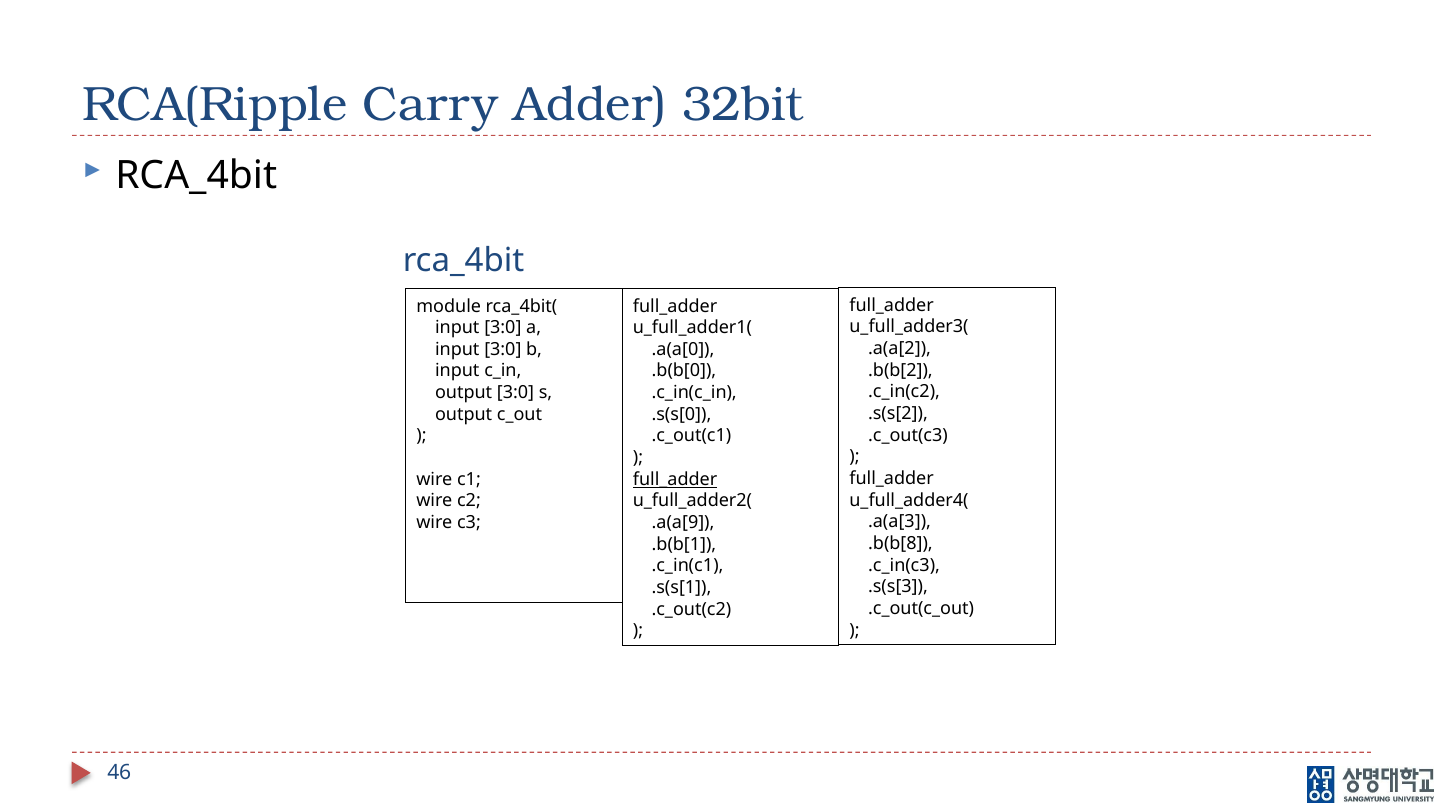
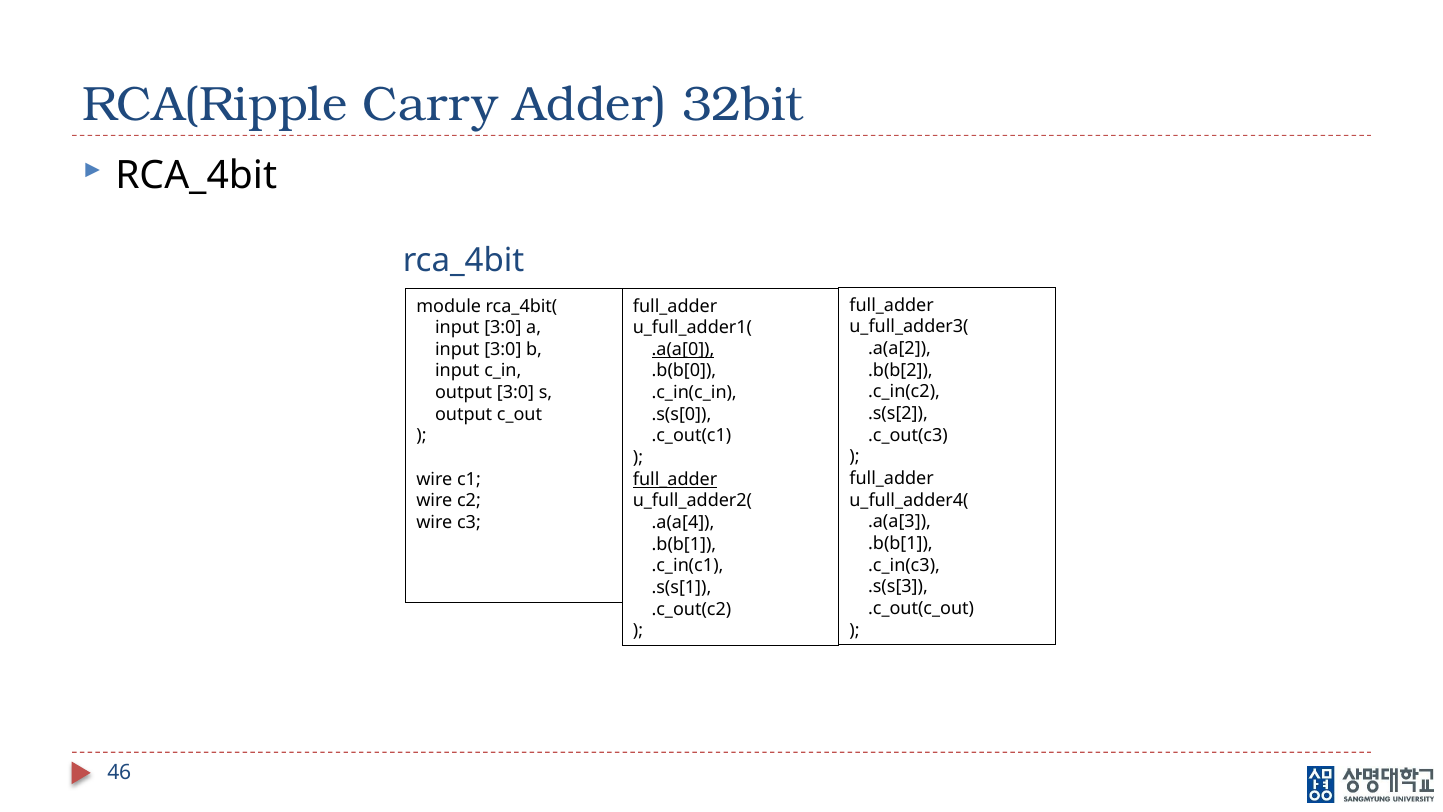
.a(a[0 underline: none -> present
.a(a[9: .a(a[9 -> .a(a[4
.b(b[8 at (900, 543): .b(b[8 -> .b(b[1
